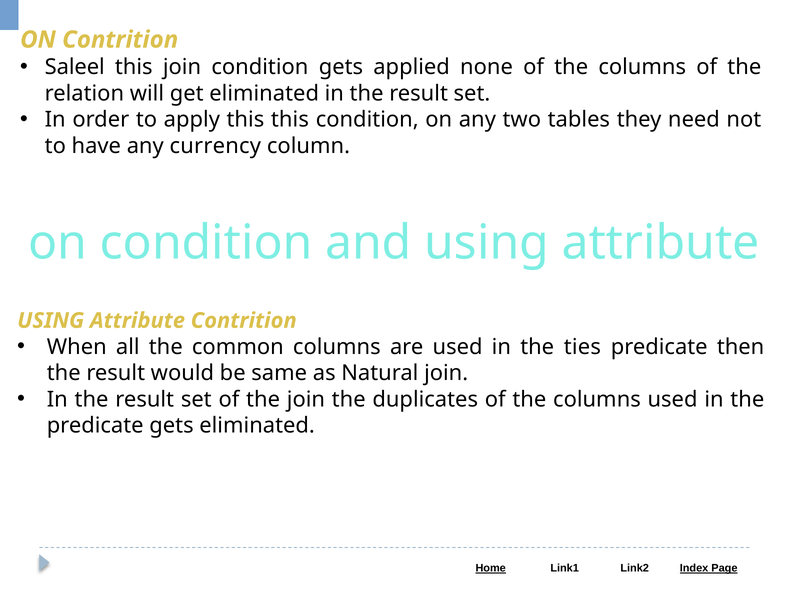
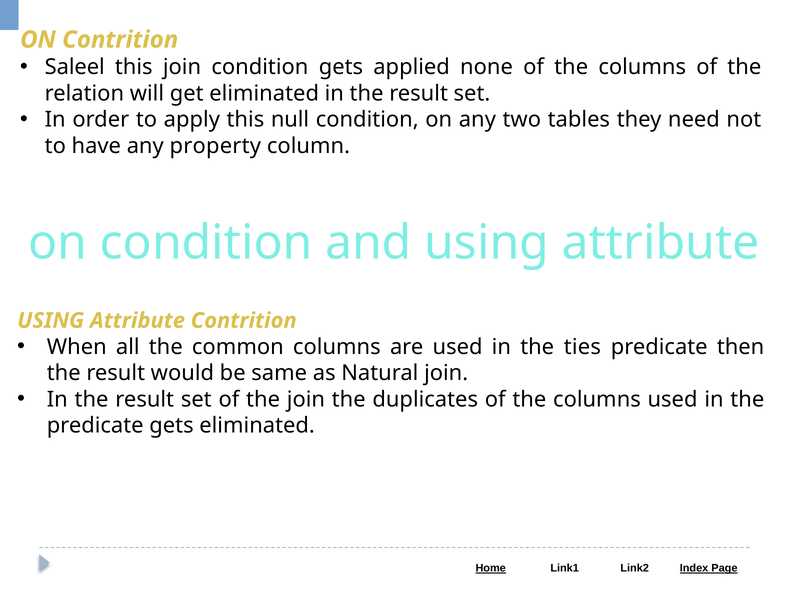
this this: this -> null
currency: currency -> property
